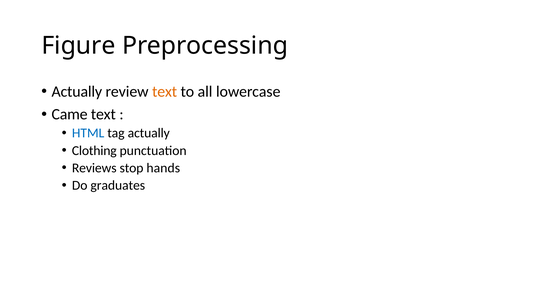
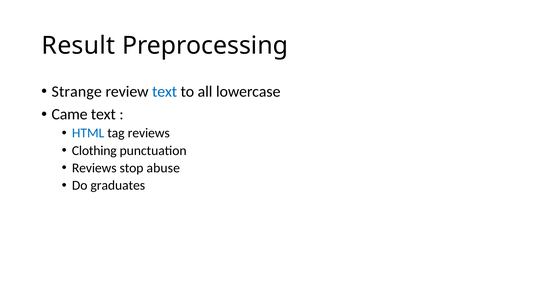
Figure: Figure -> Result
Actually at (77, 92): Actually -> Strange
text at (165, 92) colour: orange -> blue
tag actually: actually -> reviews
hands: hands -> abuse
